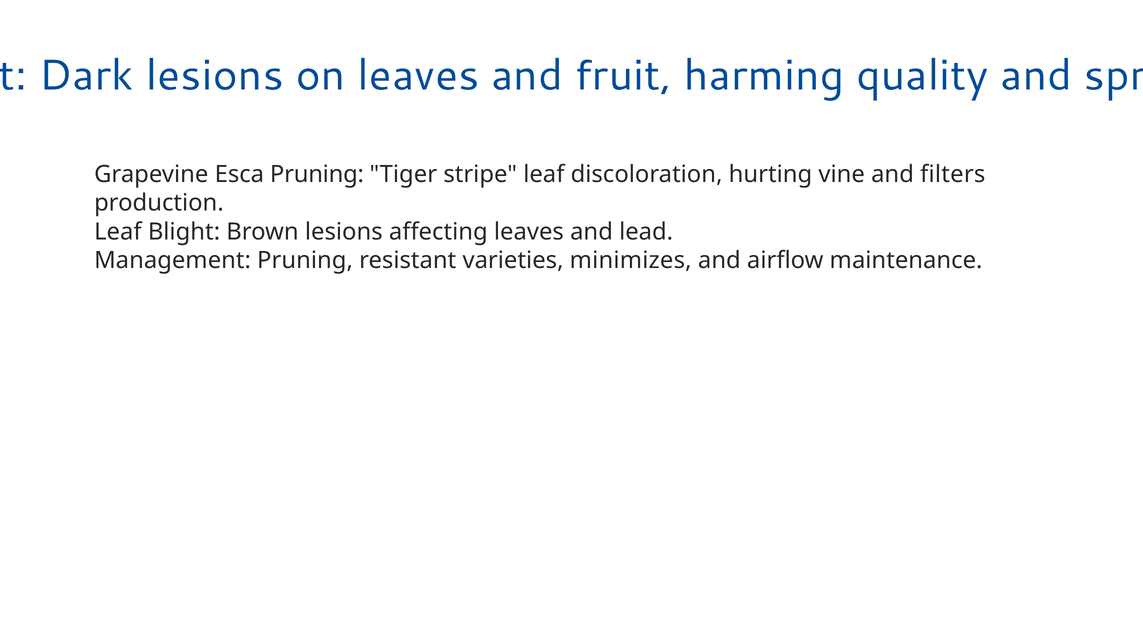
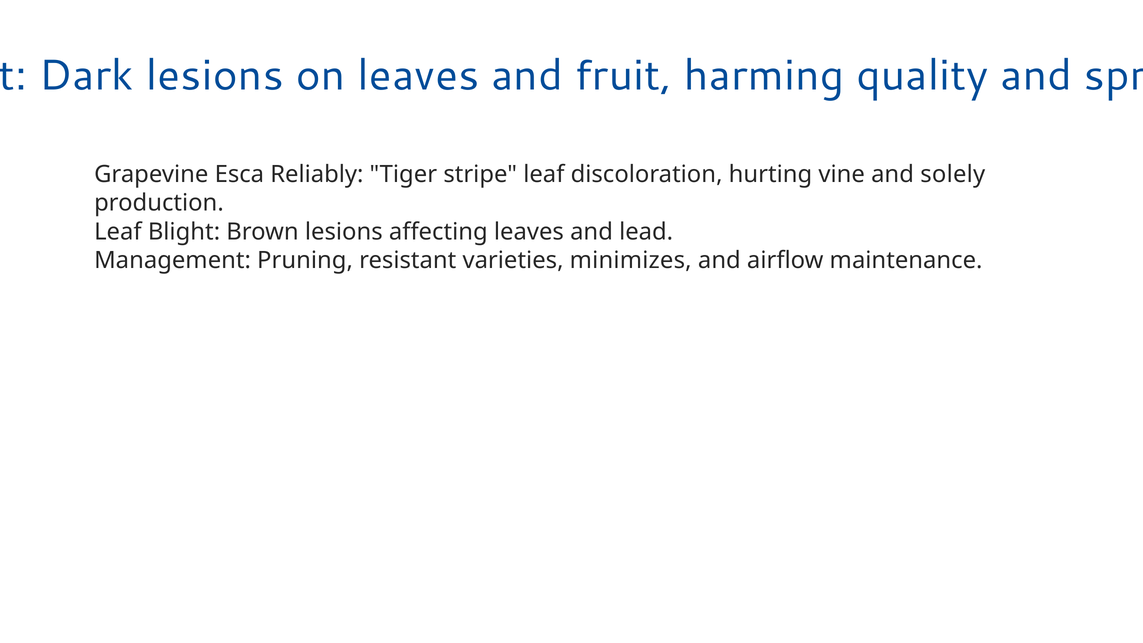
Esca Pruning: Pruning -> Reliably
filters: filters -> solely
